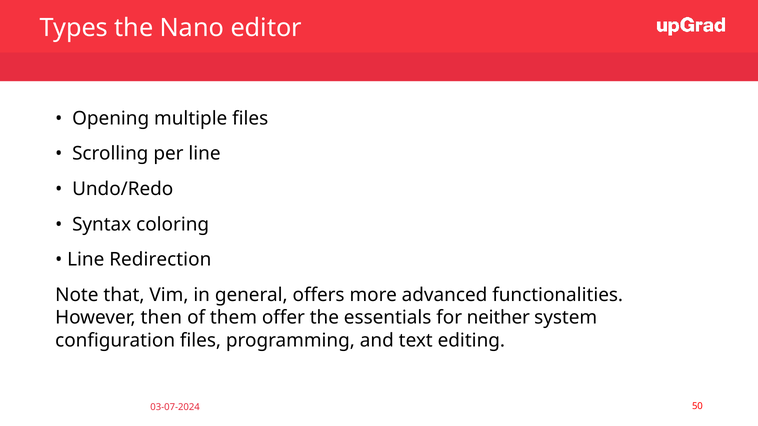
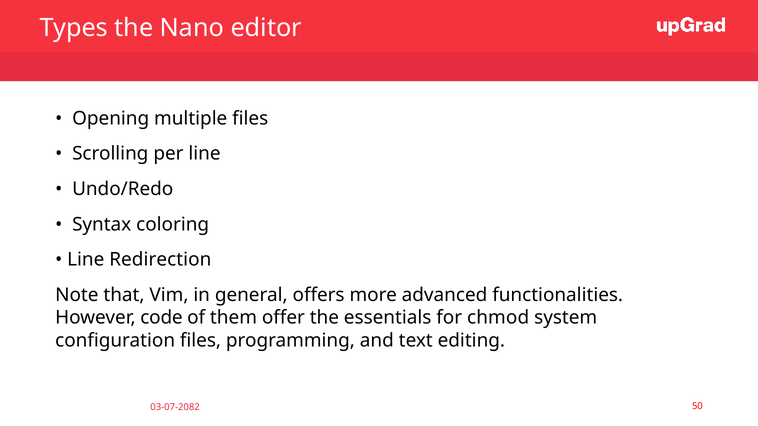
then: then -> code
neither: neither -> chmod
03-07-2024: 03-07-2024 -> 03-07-2082
